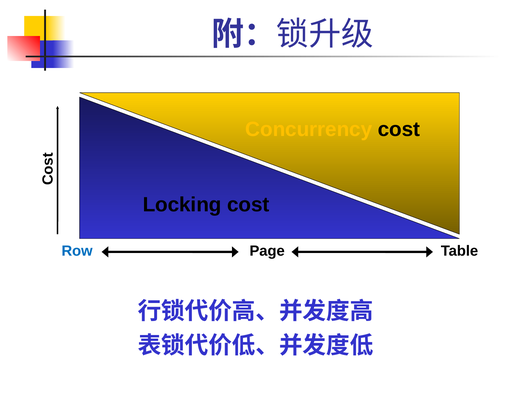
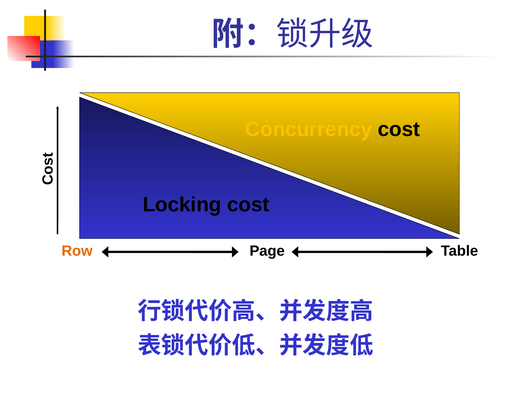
Row colour: blue -> orange
